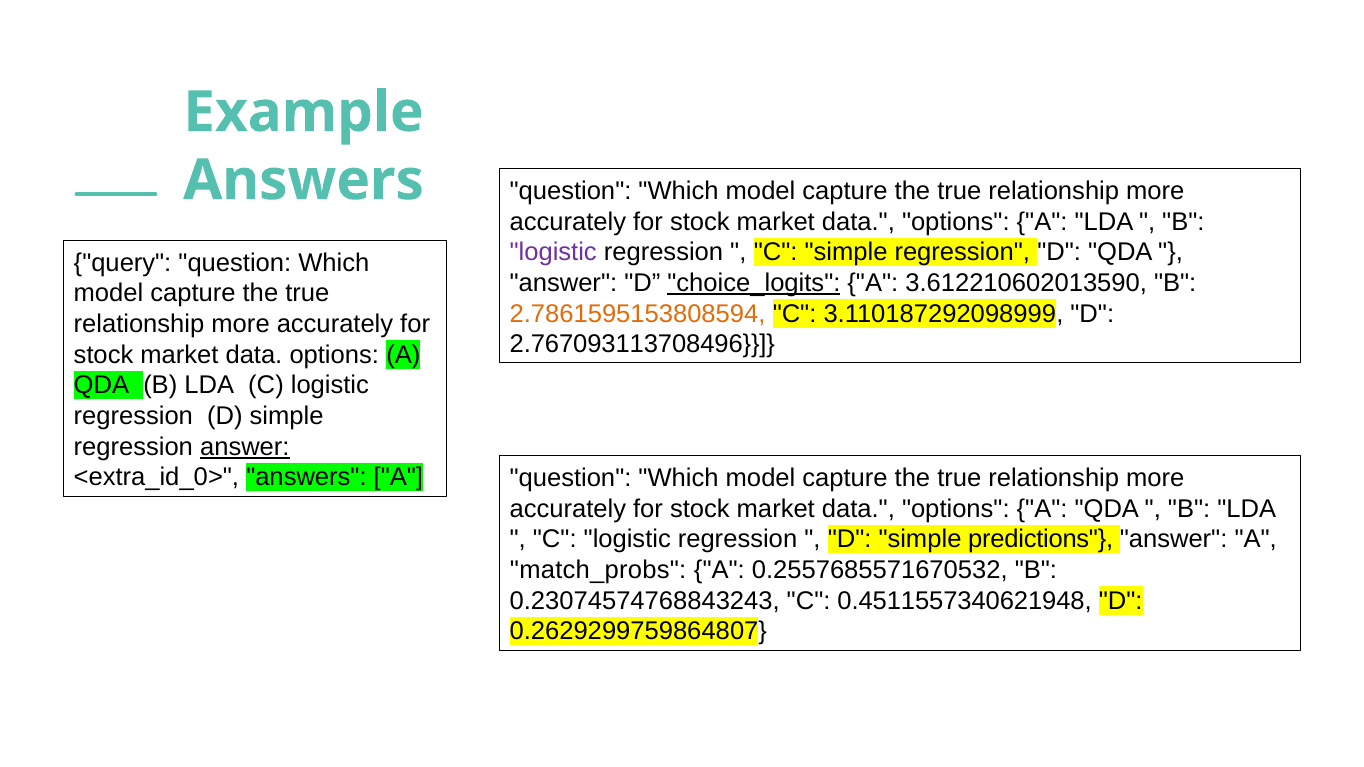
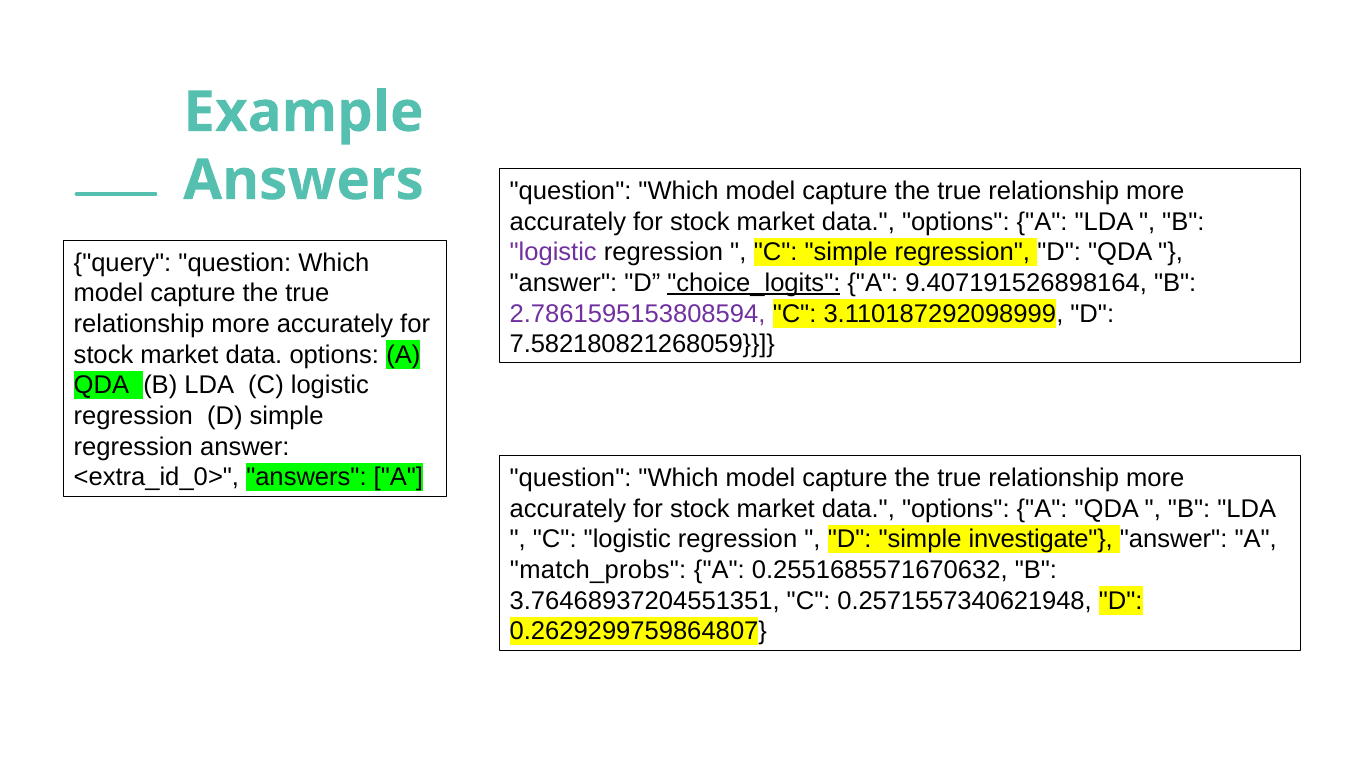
3.612210602013590: 3.612210602013590 -> 9.407191526898164
2.7861595153808594 colour: orange -> purple
2.767093113708496: 2.767093113708496 -> 7.582180821268059
answer at (245, 447) underline: present -> none
predictions: predictions -> investigate
0.2557685571670532: 0.2557685571670532 -> 0.2551685571670632
0.23074574768843243: 0.23074574768843243 -> 3.76468937204551351
0.4511557340621948: 0.4511557340621948 -> 0.2571557340621948
